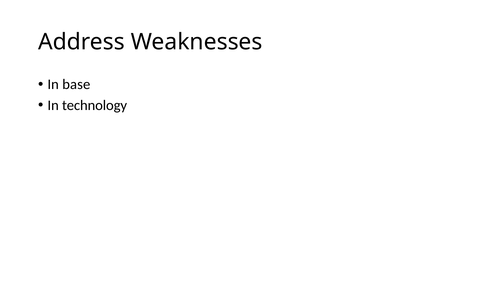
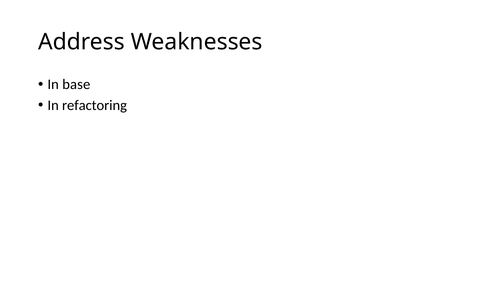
technology: technology -> refactoring
